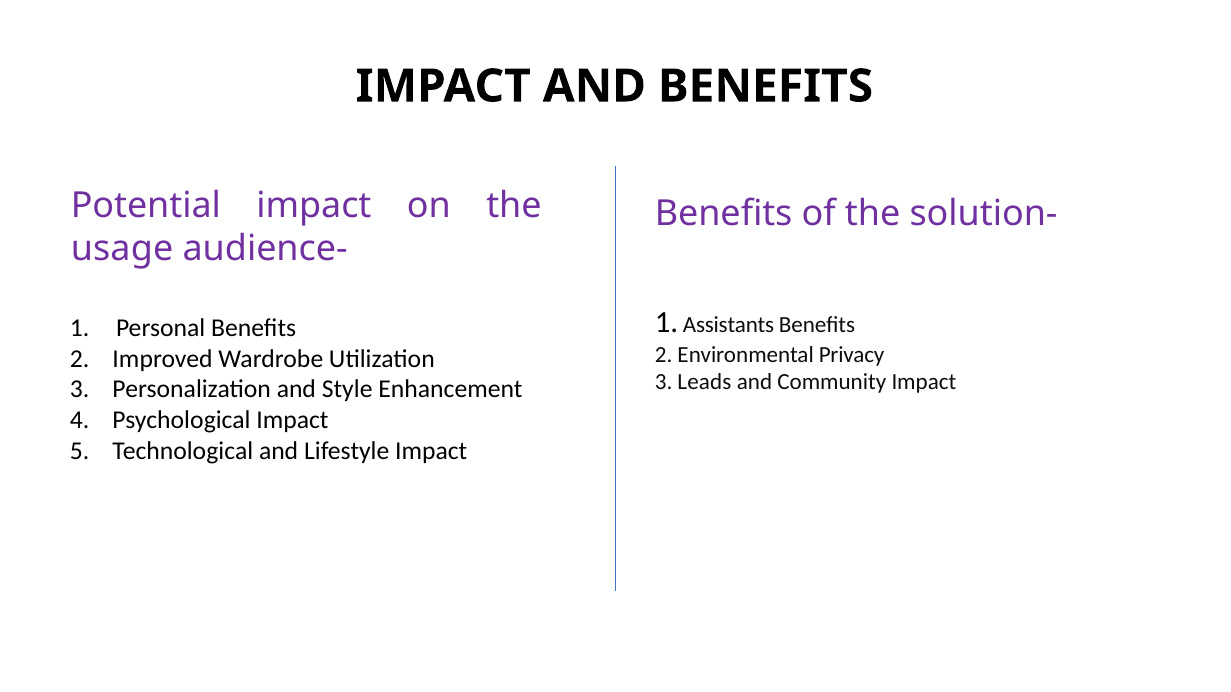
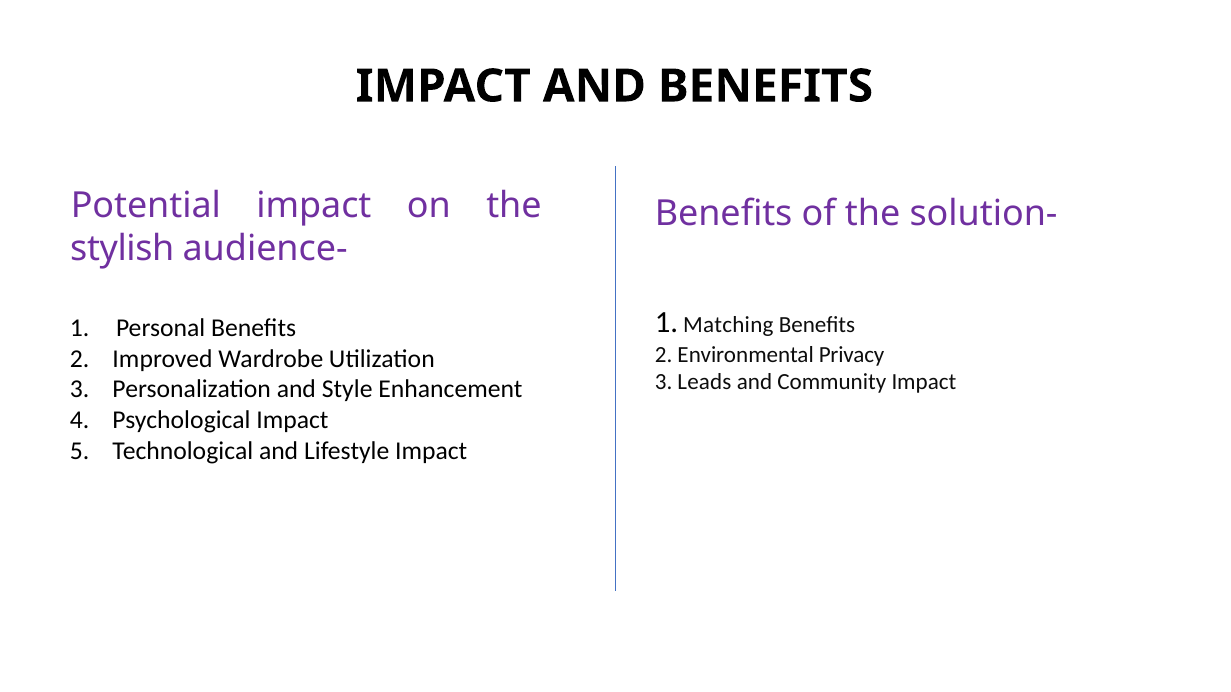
usage: usage -> stylish
Assistants: Assistants -> Matching
